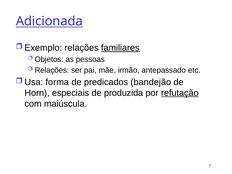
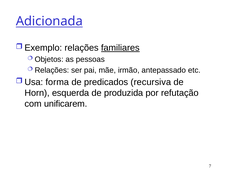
bandejão: bandejão -> recursiva
especiais: especiais -> esquerda
refutação underline: present -> none
maiúscula: maiúscula -> unificarem
